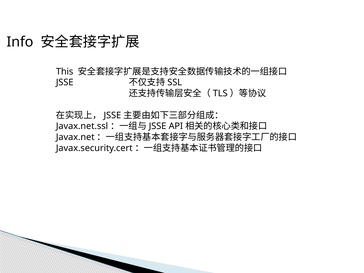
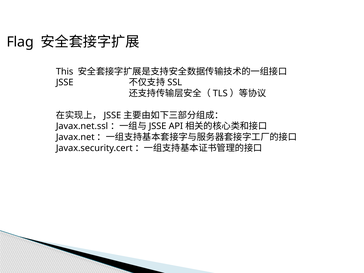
Info: Info -> Flag
